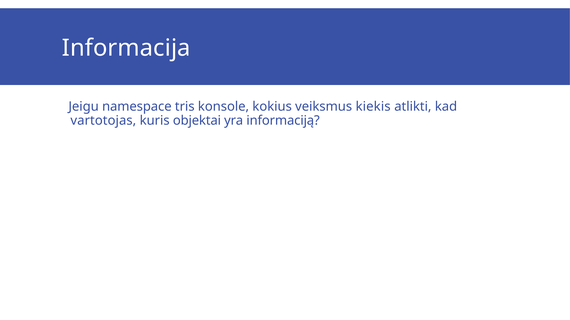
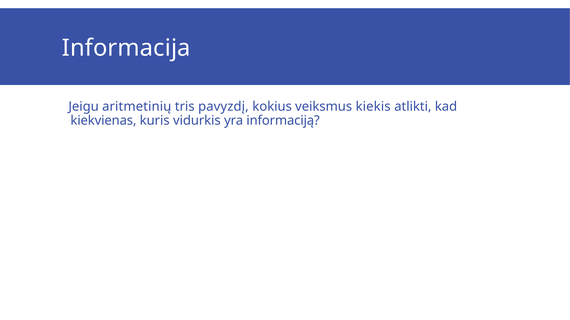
namespace: namespace -> aritmetinių
konsole: konsole -> pavyzdį
vartotojas: vartotojas -> kiekvienas
objektai: objektai -> vidurkis
